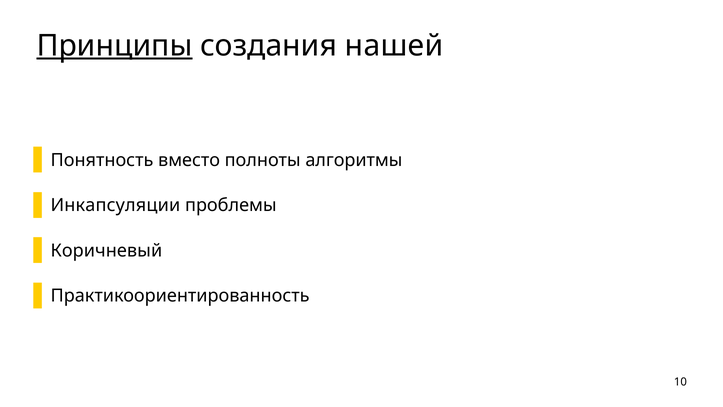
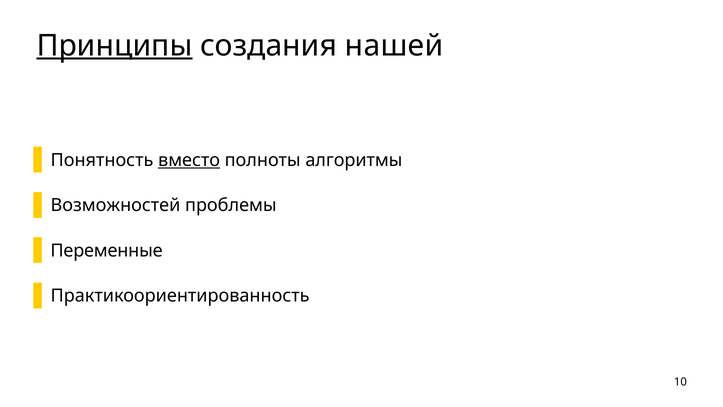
вместо underline: none -> present
Инкапсуляции: Инкапсуляции -> Возможностей
Коричневый: Коричневый -> Переменные
